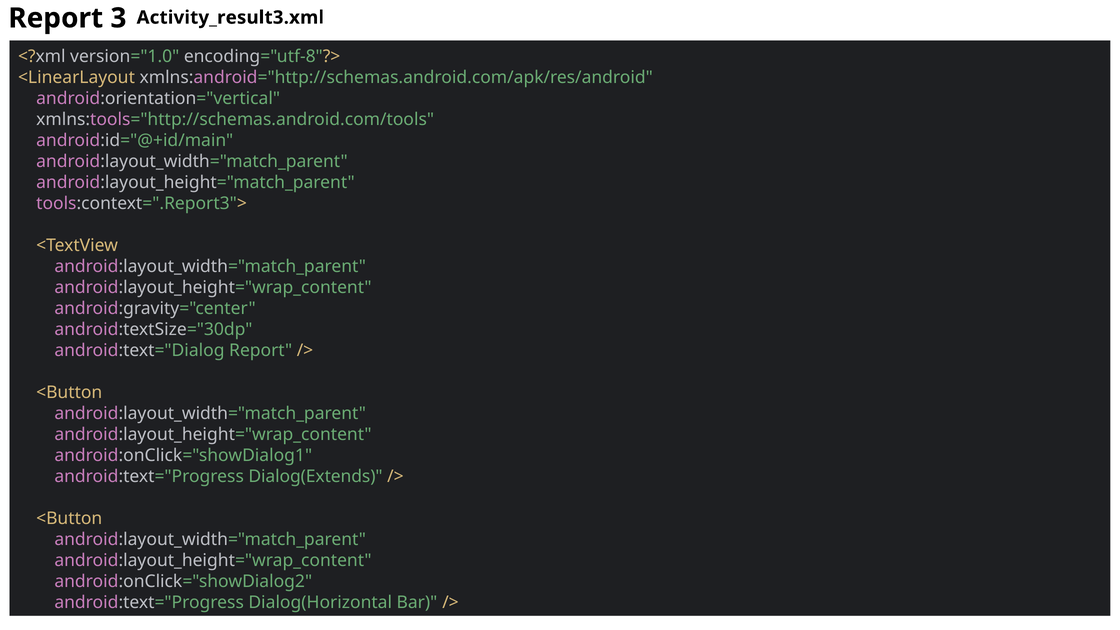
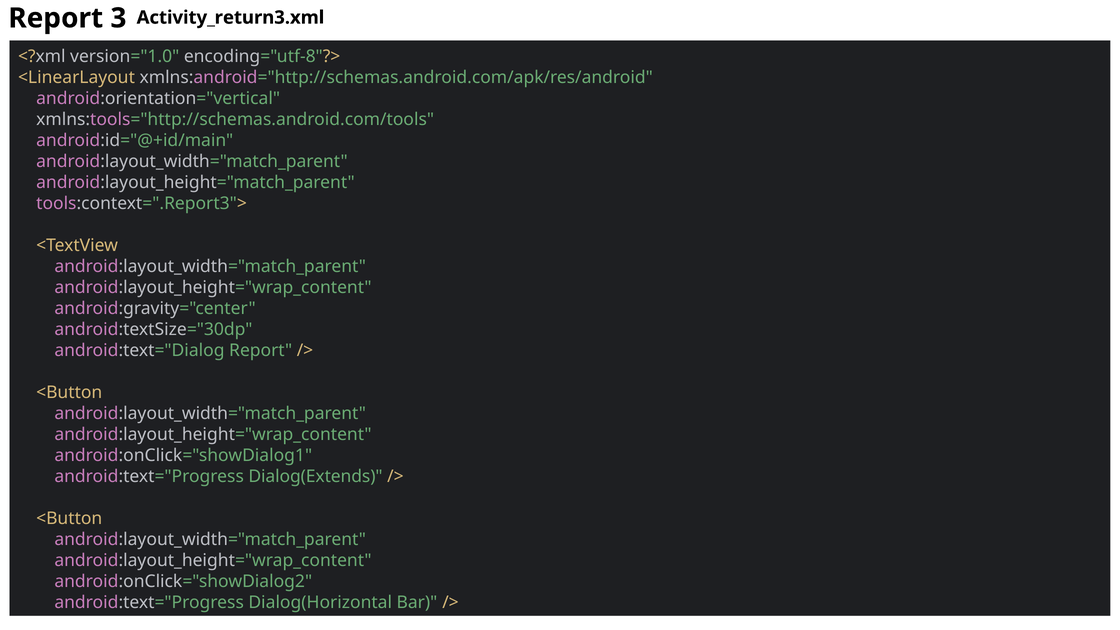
Activity_result3.xml: Activity_result3.xml -> Activity_return3.xml
